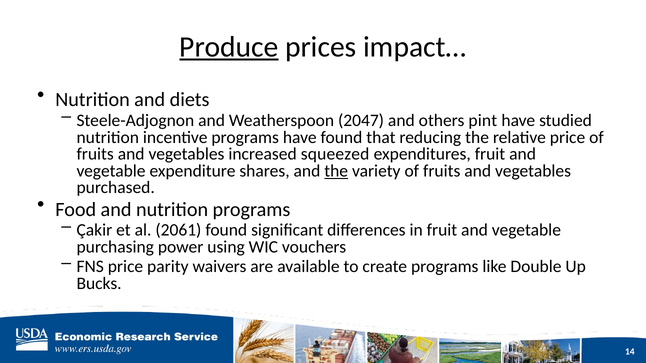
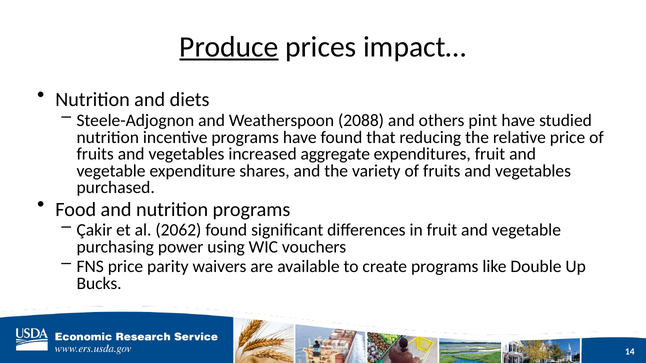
2047: 2047 -> 2088
squeezed: squeezed -> aggregate
the at (336, 171) underline: present -> none
2061: 2061 -> 2062
